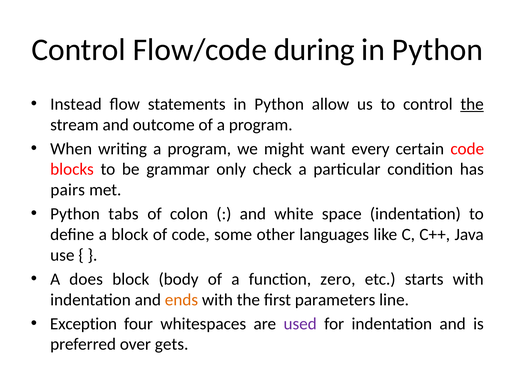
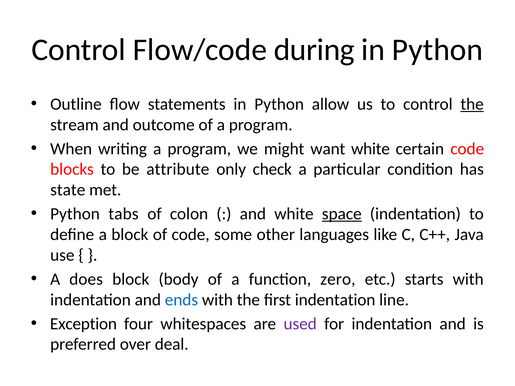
Instead: Instead -> Outline
want every: every -> white
grammar: grammar -> attribute
pairs: pairs -> state
space underline: none -> present
ends colour: orange -> blue
first parameters: parameters -> indentation
gets: gets -> deal
